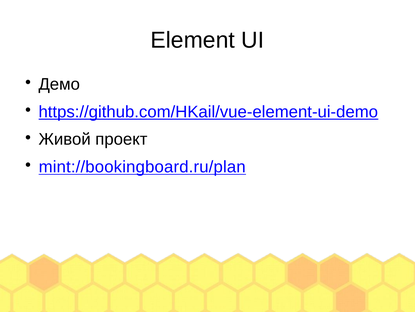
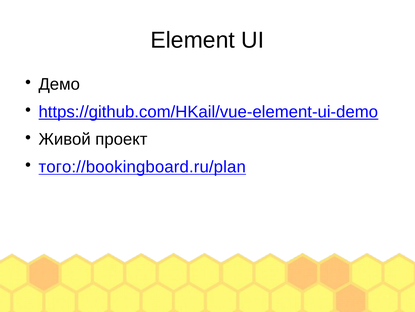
mint://bookingboard.ru/plan: mint://bookingboard.ru/plan -> того://bookingboard.ru/plan
